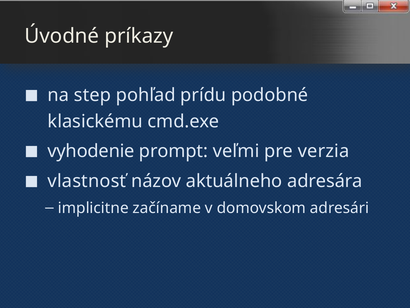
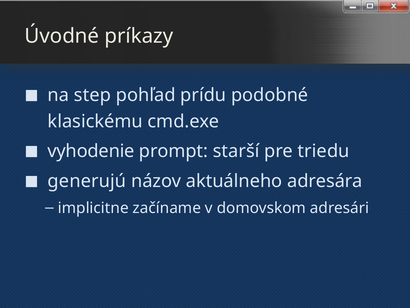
veľmi: veľmi -> starší
verzia: verzia -> triedu
vlastnosť: vlastnosť -> generujú
